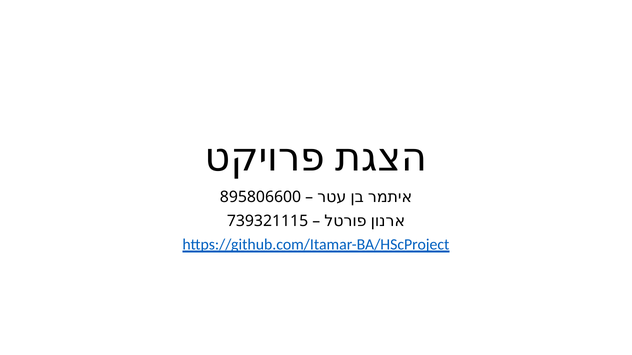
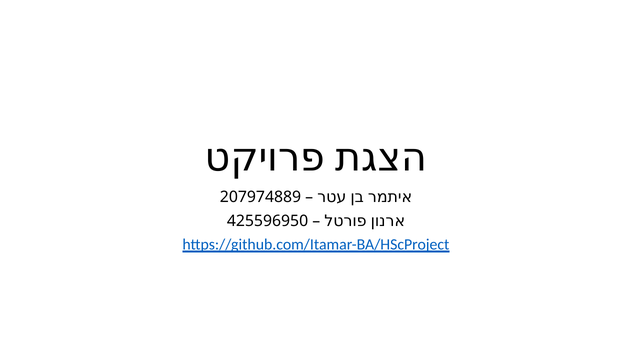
895806600: 895806600 -> 207974889
739321115: 739321115 -> 425596950
